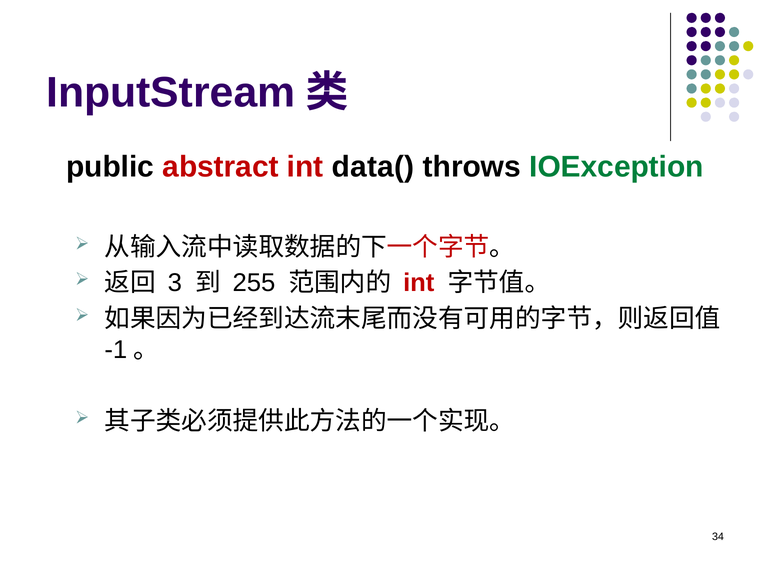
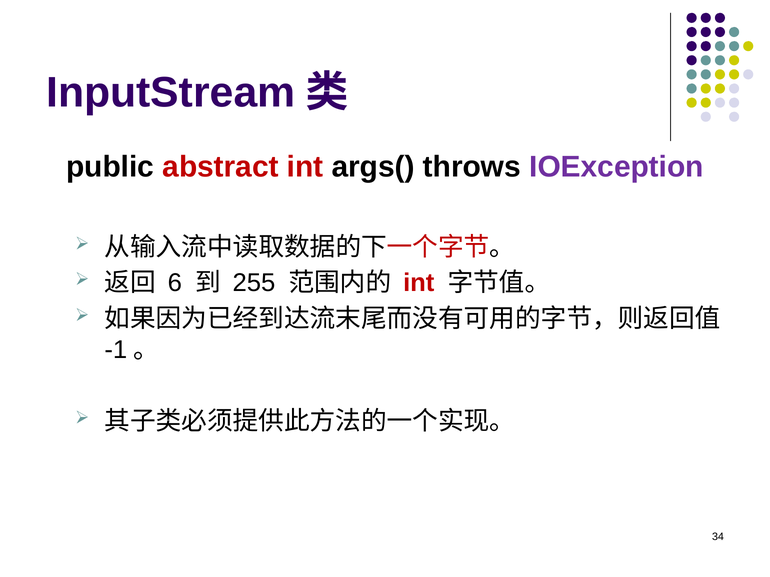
data(: data( -> args(
IOException colour: green -> purple
3: 3 -> 6
